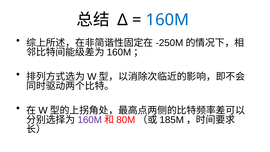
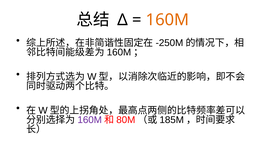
160M at (167, 20) colour: blue -> orange
